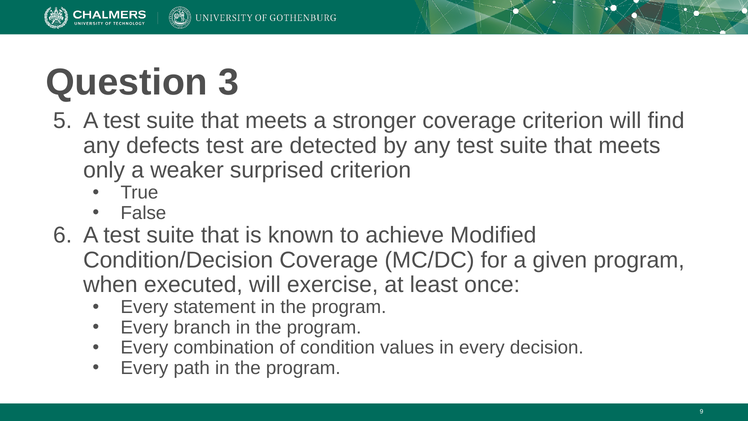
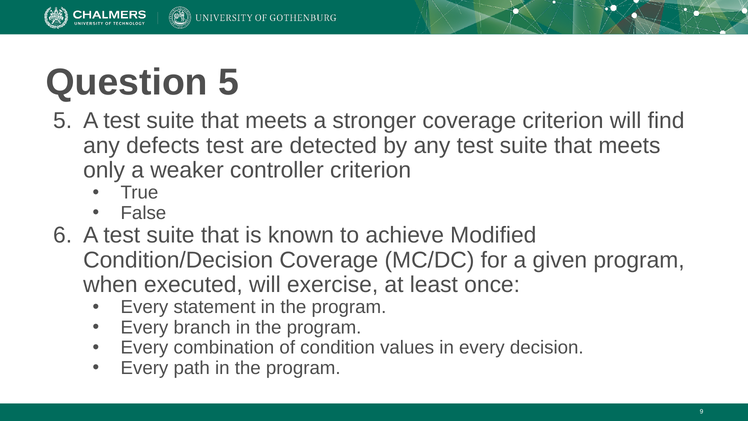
Question 3: 3 -> 5
surprised: surprised -> controller
